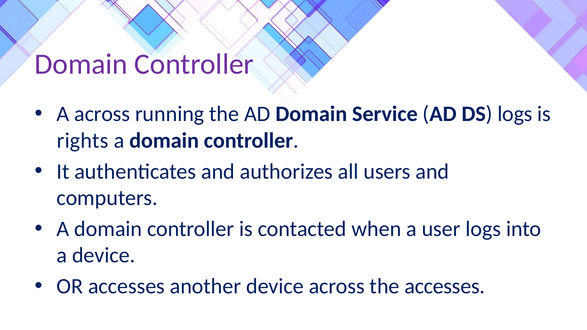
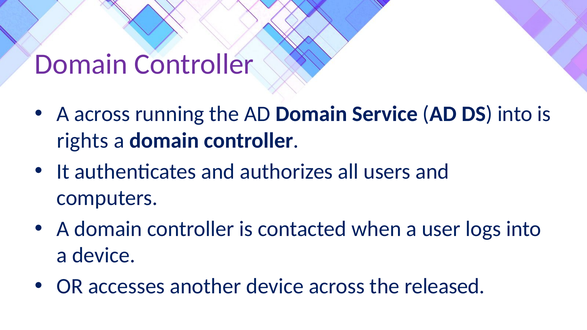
DS logs: logs -> into
the accesses: accesses -> released
